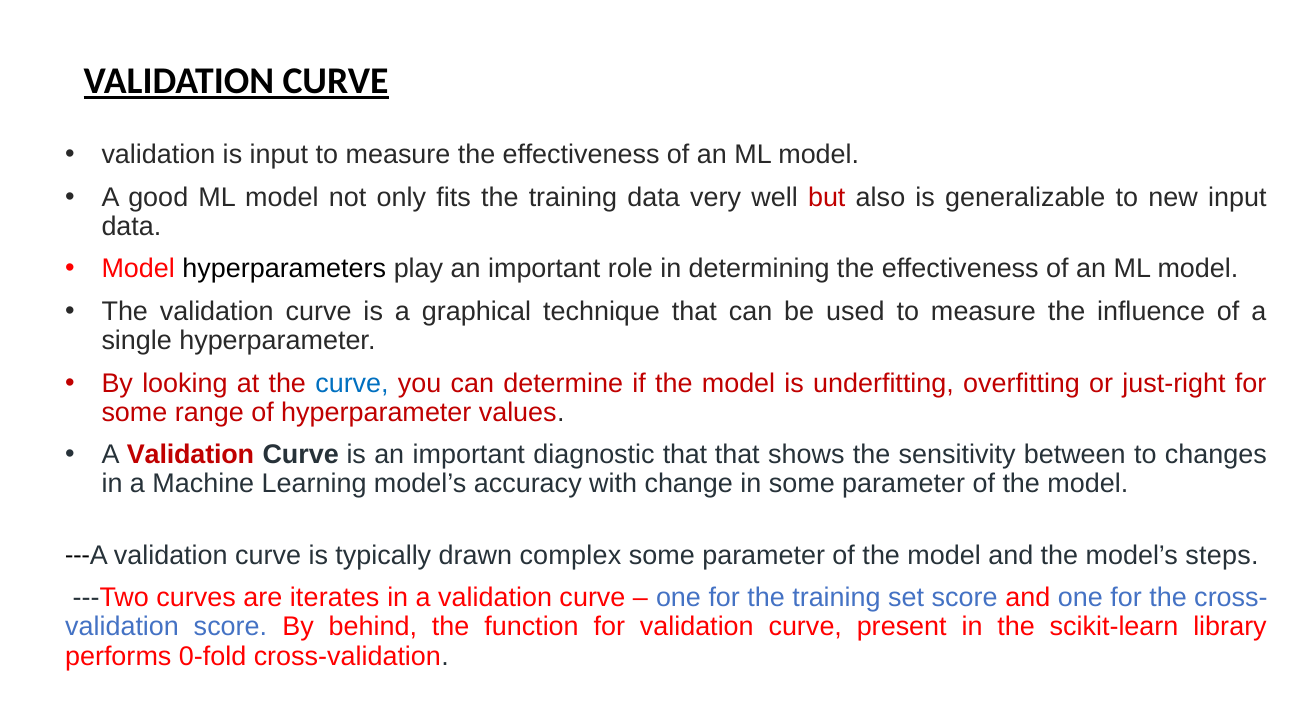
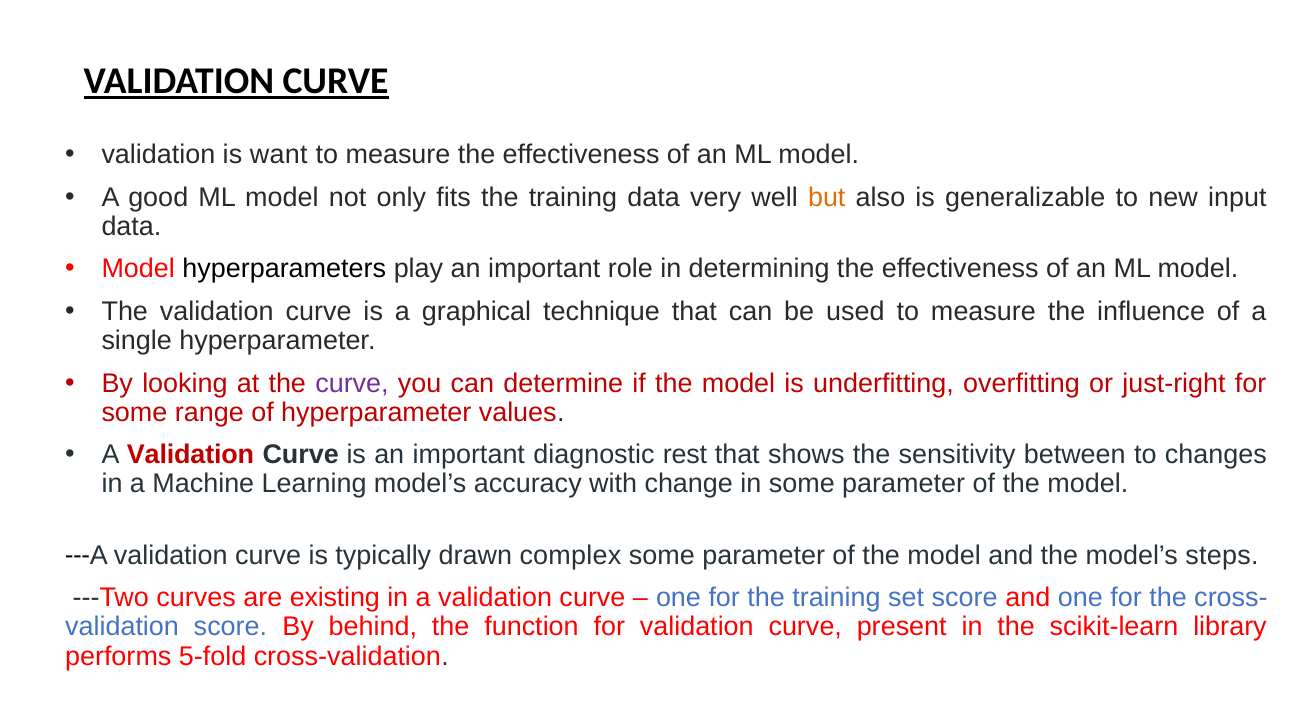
is input: input -> want
but colour: red -> orange
curve at (352, 383) colour: blue -> purple
diagnostic that: that -> rest
iterates: iterates -> existing
0-fold: 0-fold -> 5-fold
